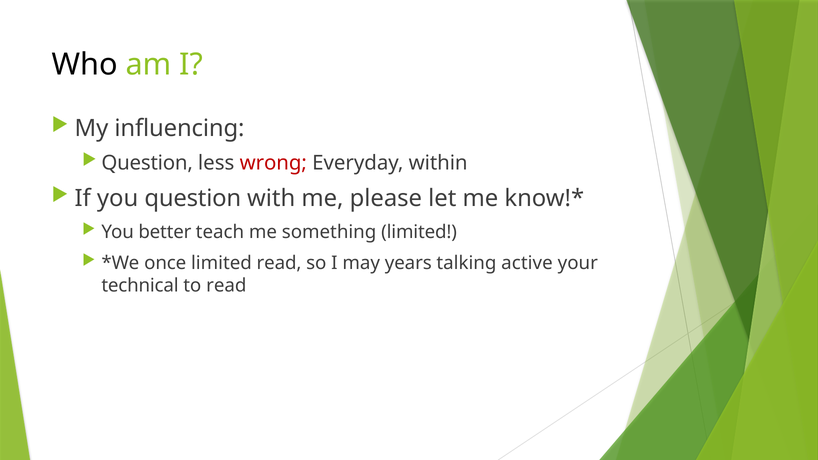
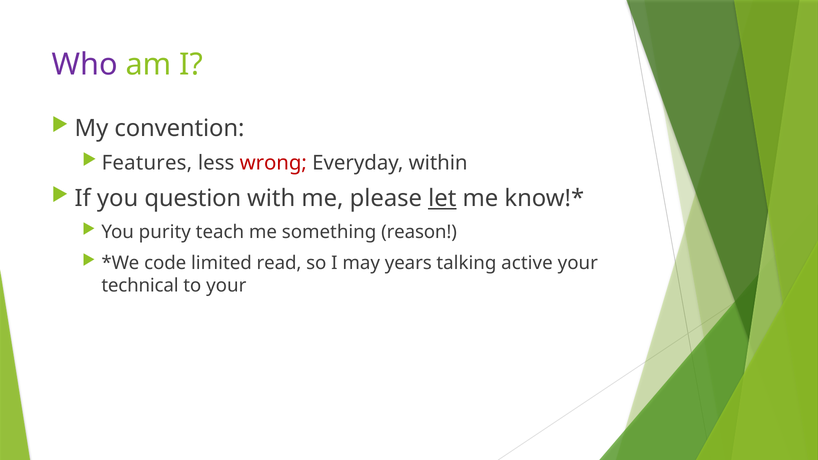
Who colour: black -> purple
influencing: influencing -> convention
Question at (147, 163): Question -> Features
let underline: none -> present
better: better -> purity
something limited: limited -> reason
once: once -> code
to read: read -> your
